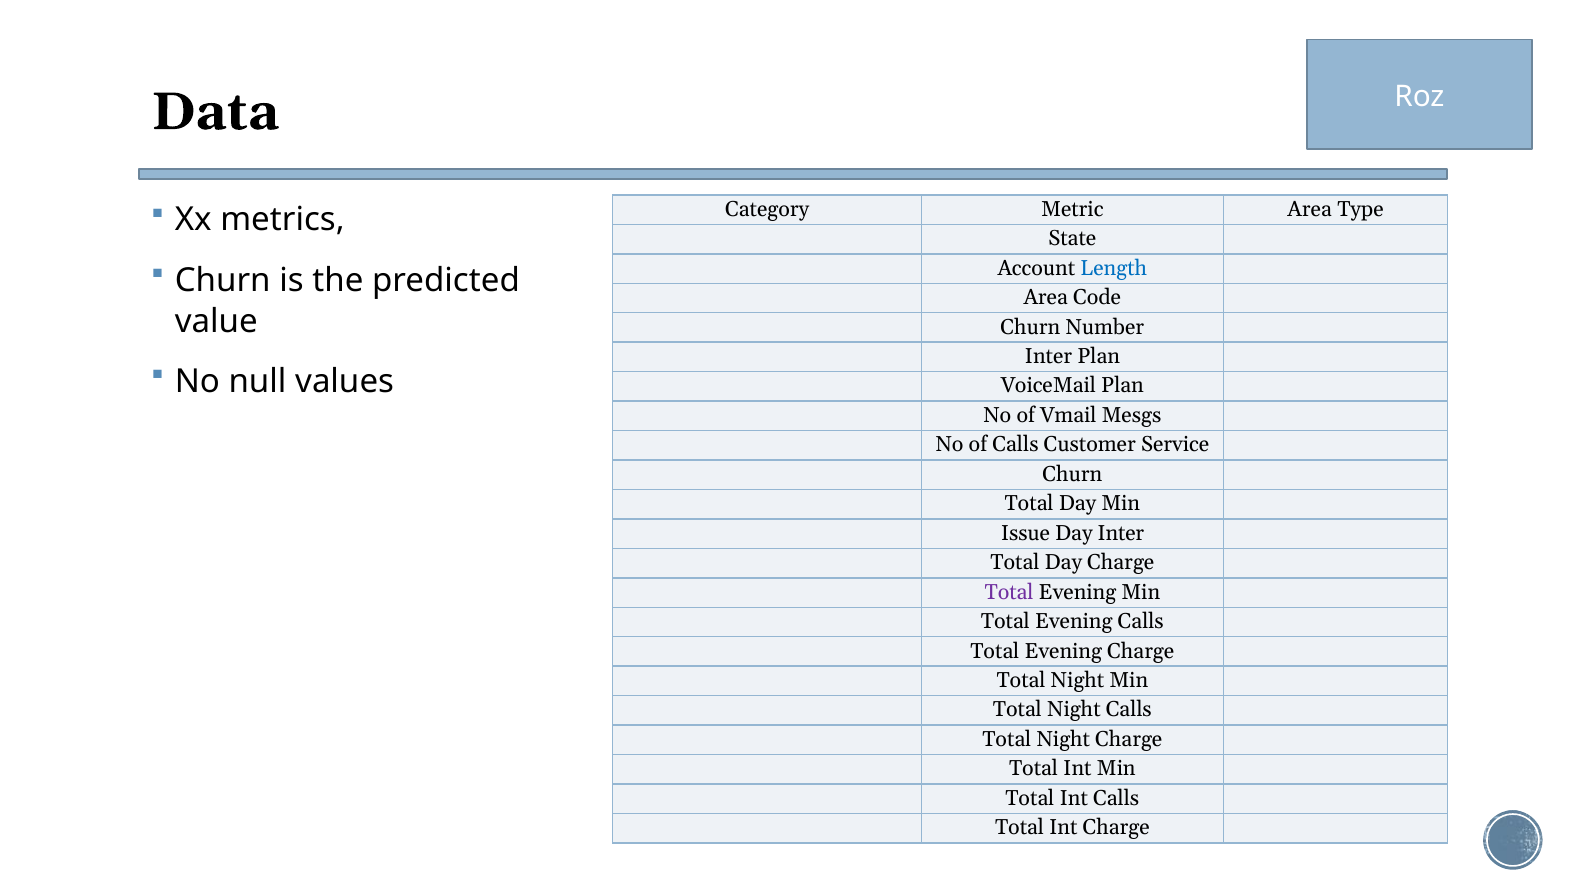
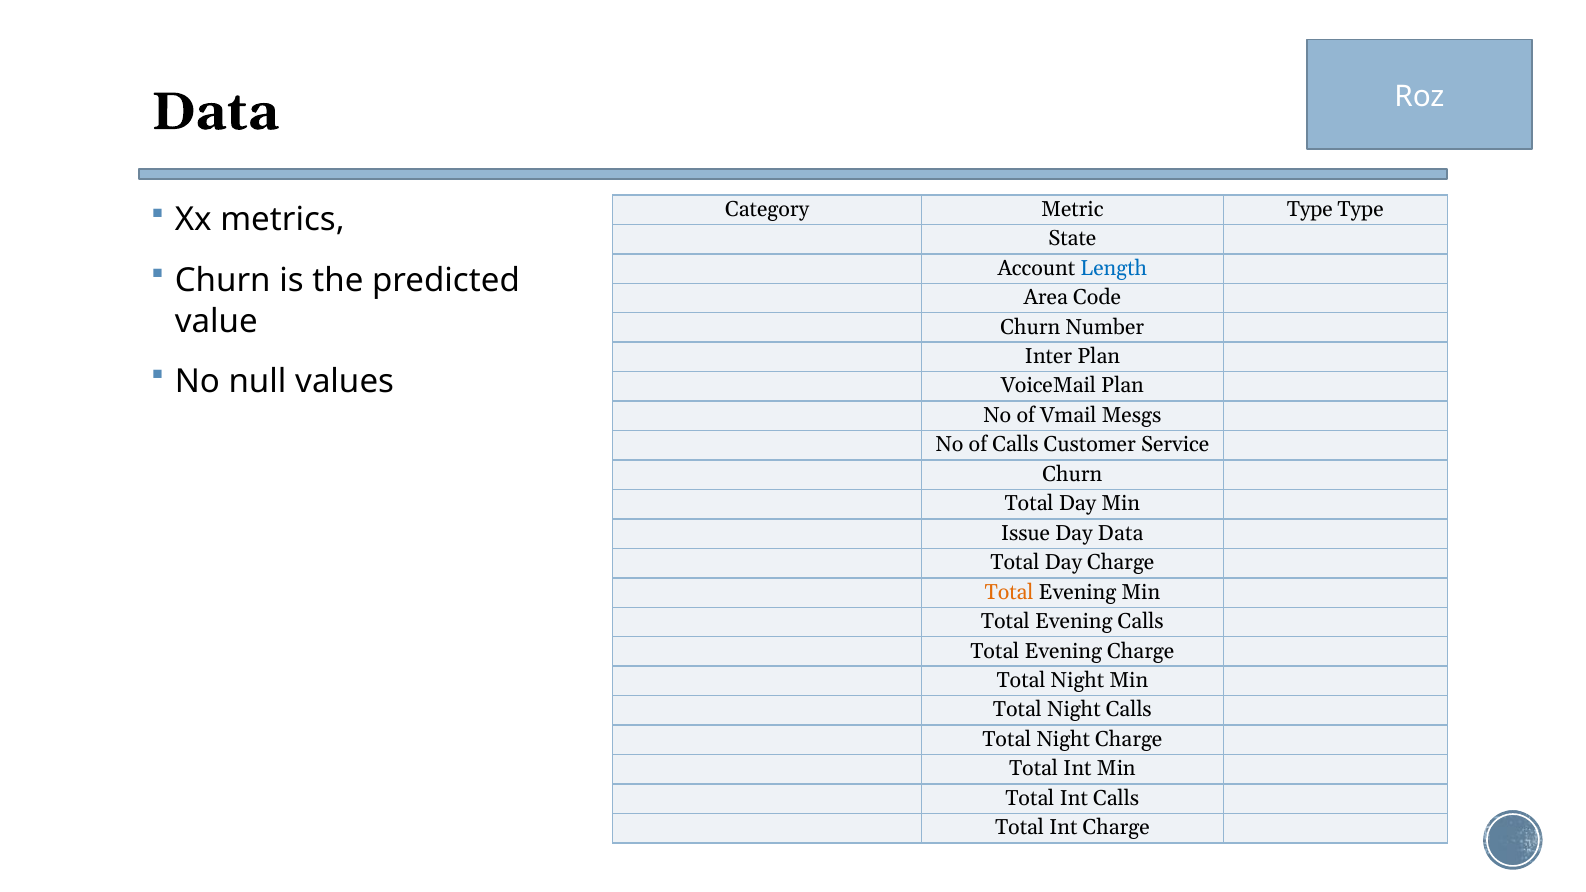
Metric Area: Area -> Type
Day Inter: Inter -> Data
Total at (1009, 592) colour: purple -> orange
